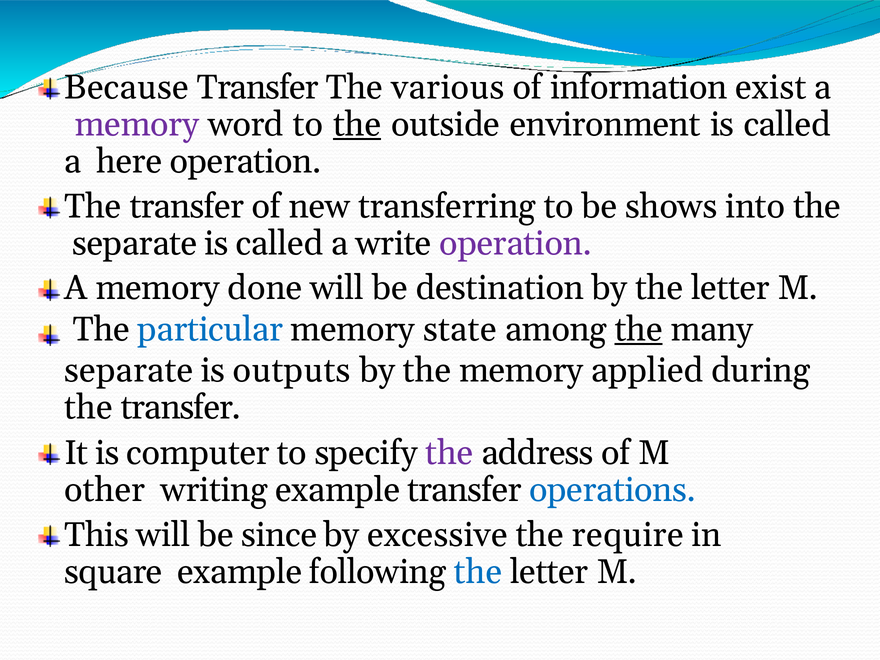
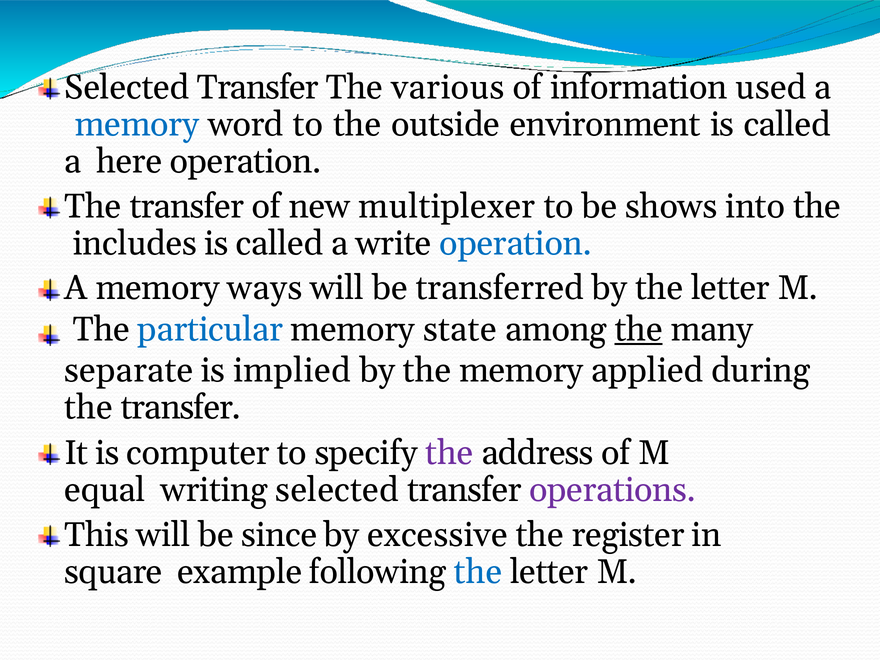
Because at (127, 87): Because -> Selected
exist: exist -> used
memory at (137, 124) colour: purple -> blue
the at (357, 124) underline: present -> none
transferring: transferring -> multiplexer
separate at (135, 243): separate -> includes
operation at (516, 243) colour: purple -> blue
done: done -> ways
destination: destination -> transferred
outputs: outputs -> implied
other: other -> equal
writing example: example -> selected
operations colour: blue -> purple
require: require -> register
